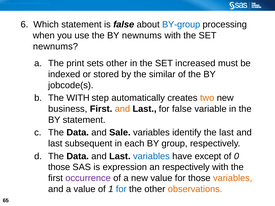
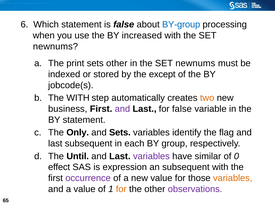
BY newnums: newnums -> increased
in the SET increased: increased -> newnums
similar: similar -> except
and at (122, 109) colour: orange -> purple
Data at (78, 133): Data -> Only
and Sale: Sale -> Sets
the last: last -> flag
Data at (78, 156): Data -> Until
variables at (151, 156) colour: blue -> purple
except: except -> similar
those at (59, 167): those -> effect
an respectively: respectively -> subsequent
for at (121, 189) colour: blue -> orange
observations colour: orange -> purple
